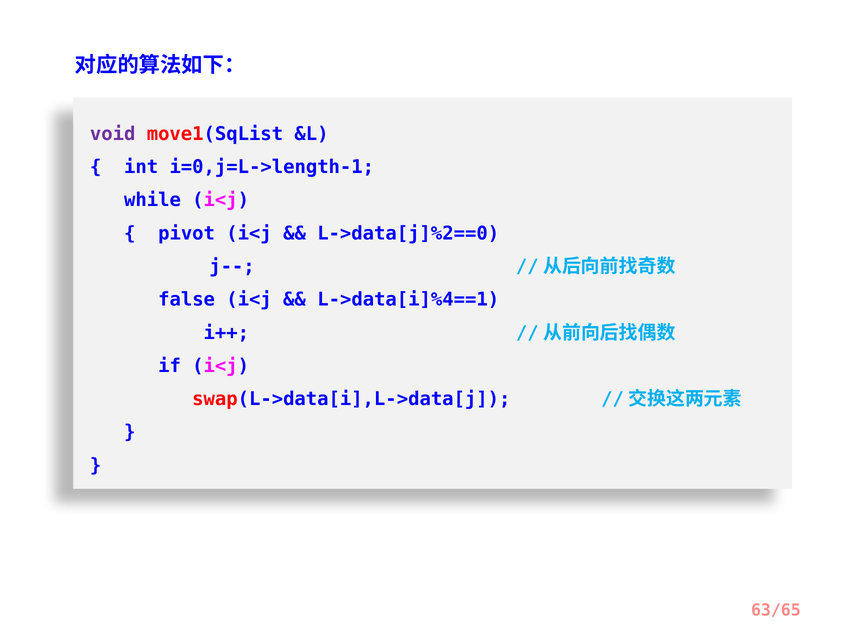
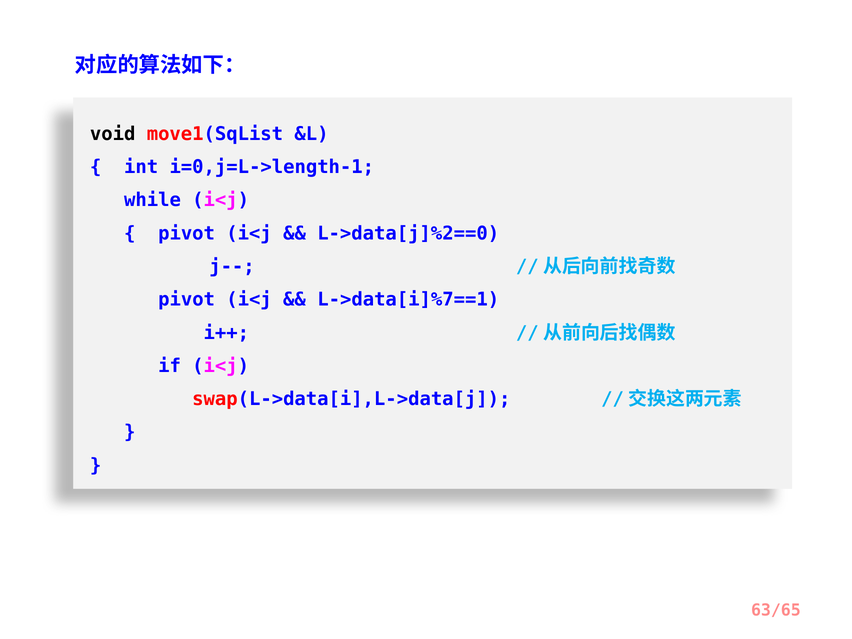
void colour: purple -> black
false at (187, 300): false -> pivot
L->data[i]%4==1: L->data[i]%4==1 -> L->data[i]%7==1
